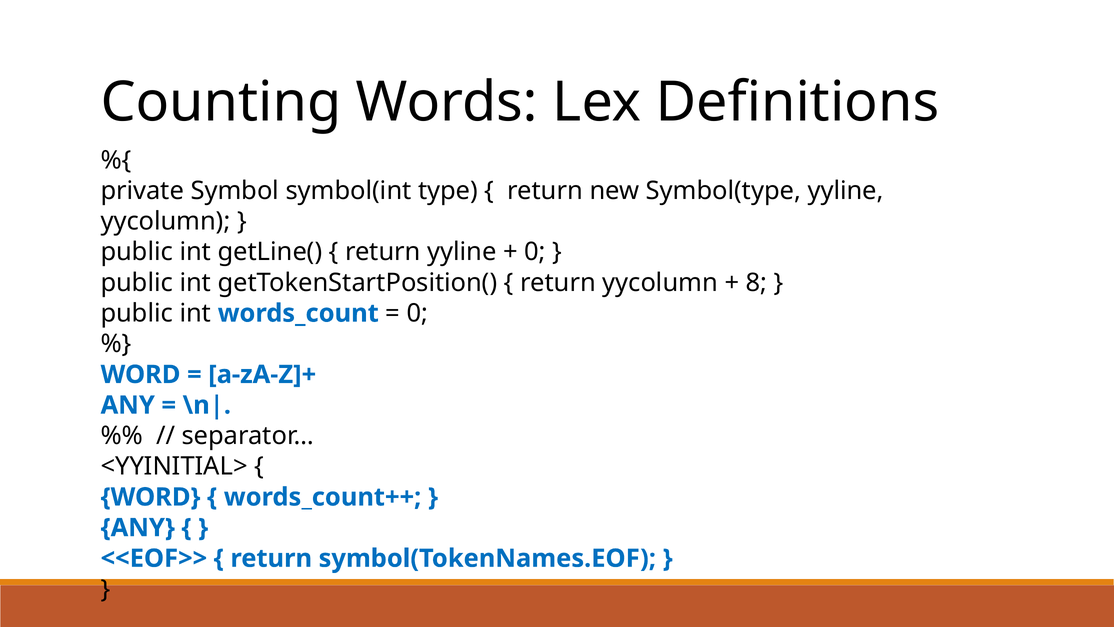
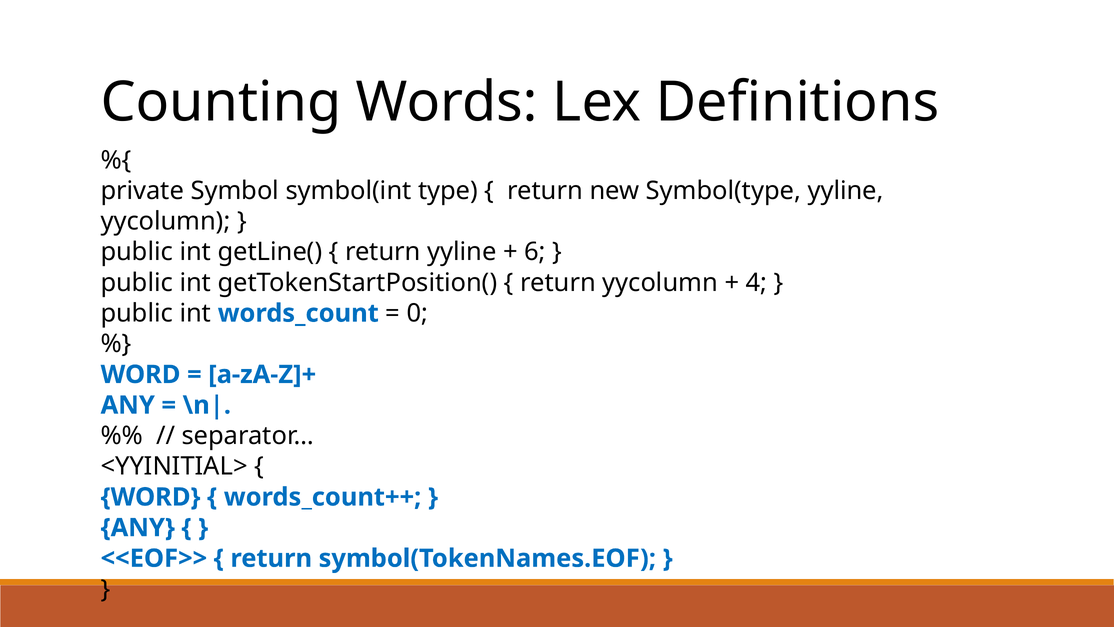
0 at (535, 252): 0 -> 6
8: 8 -> 4
